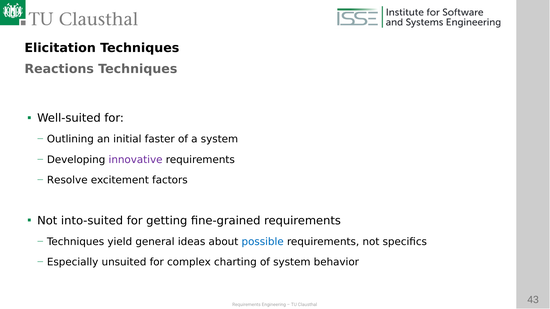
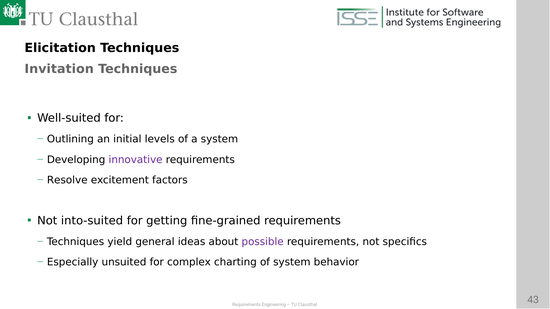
Reactions: Reactions -> Invitation
faster: faster -> levels
possible colour: blue -> purple
